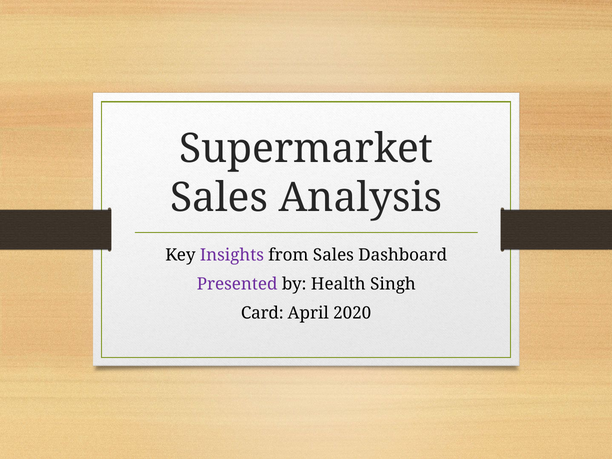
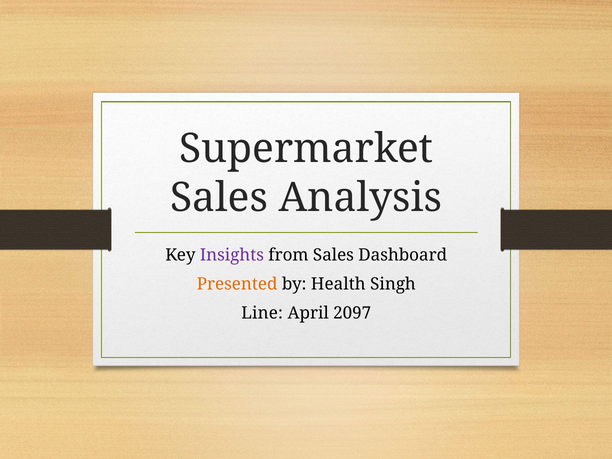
Presented colour: purple -> orange
Card: Card -> Line
2020: 2020 -> 2097
